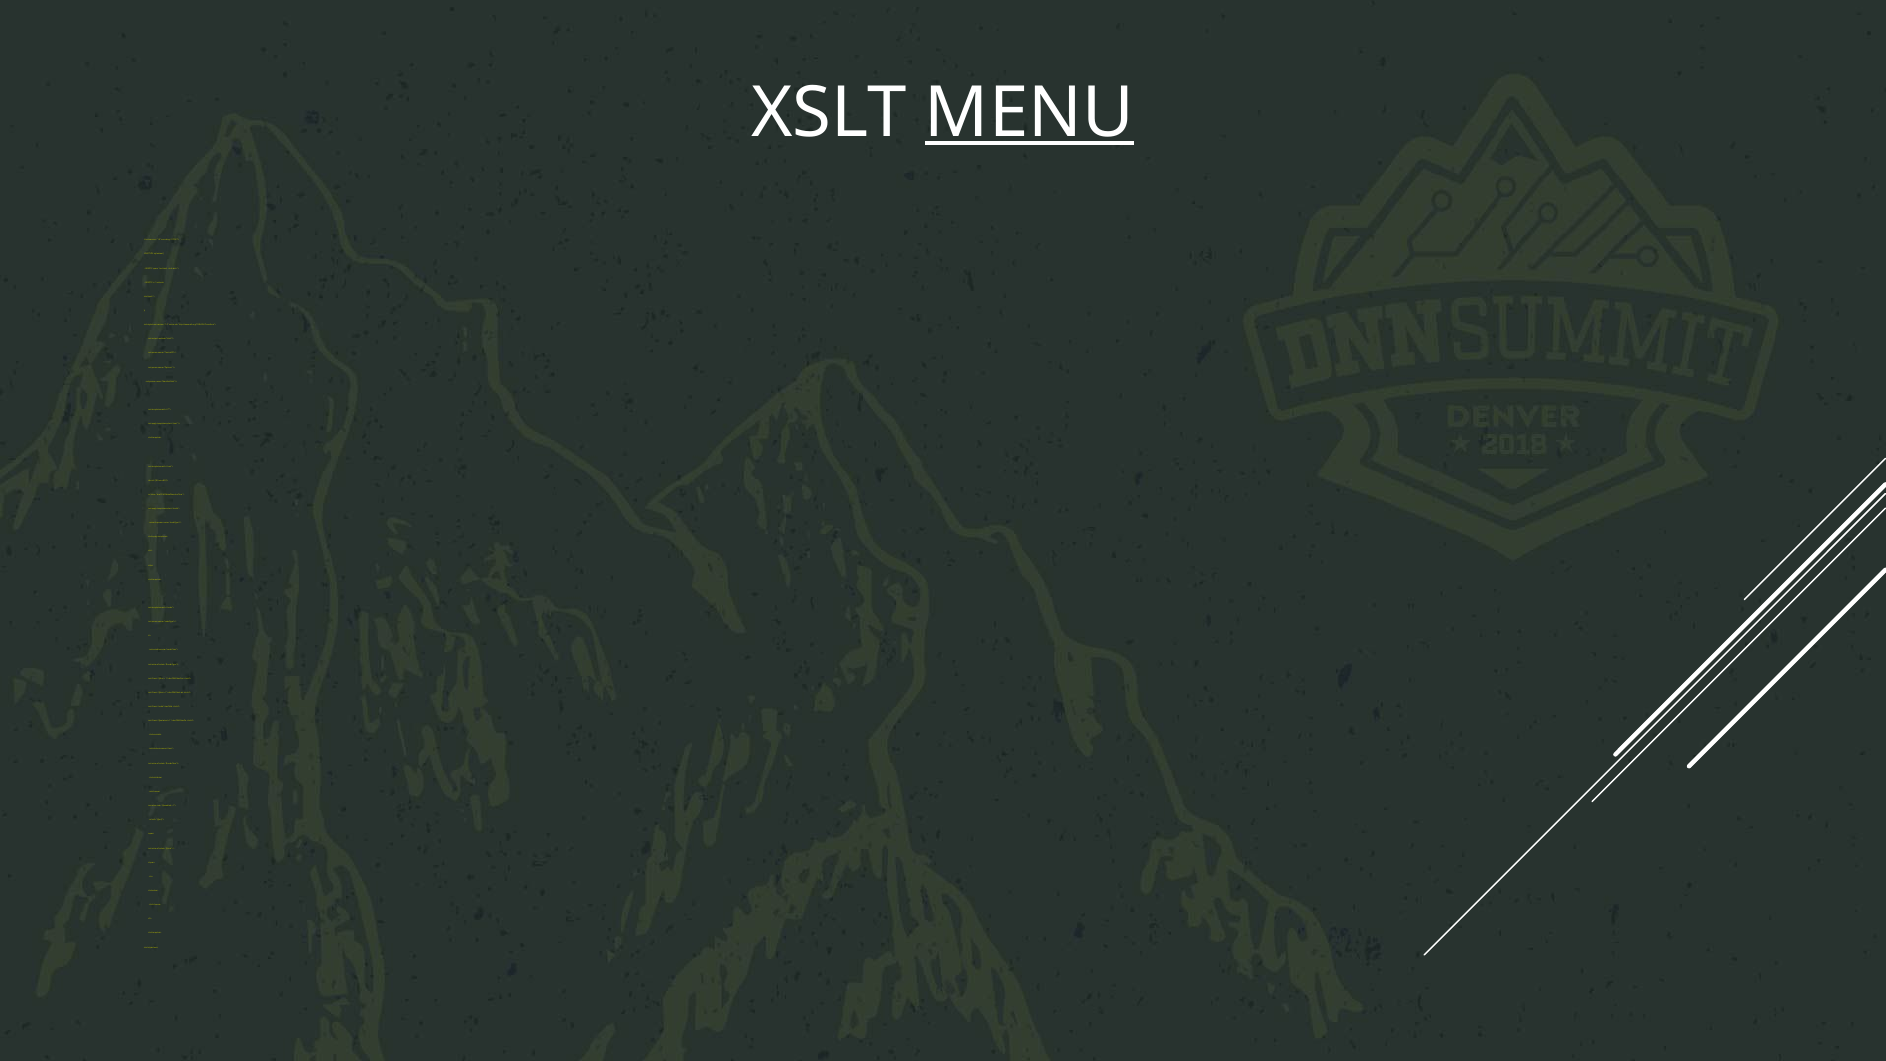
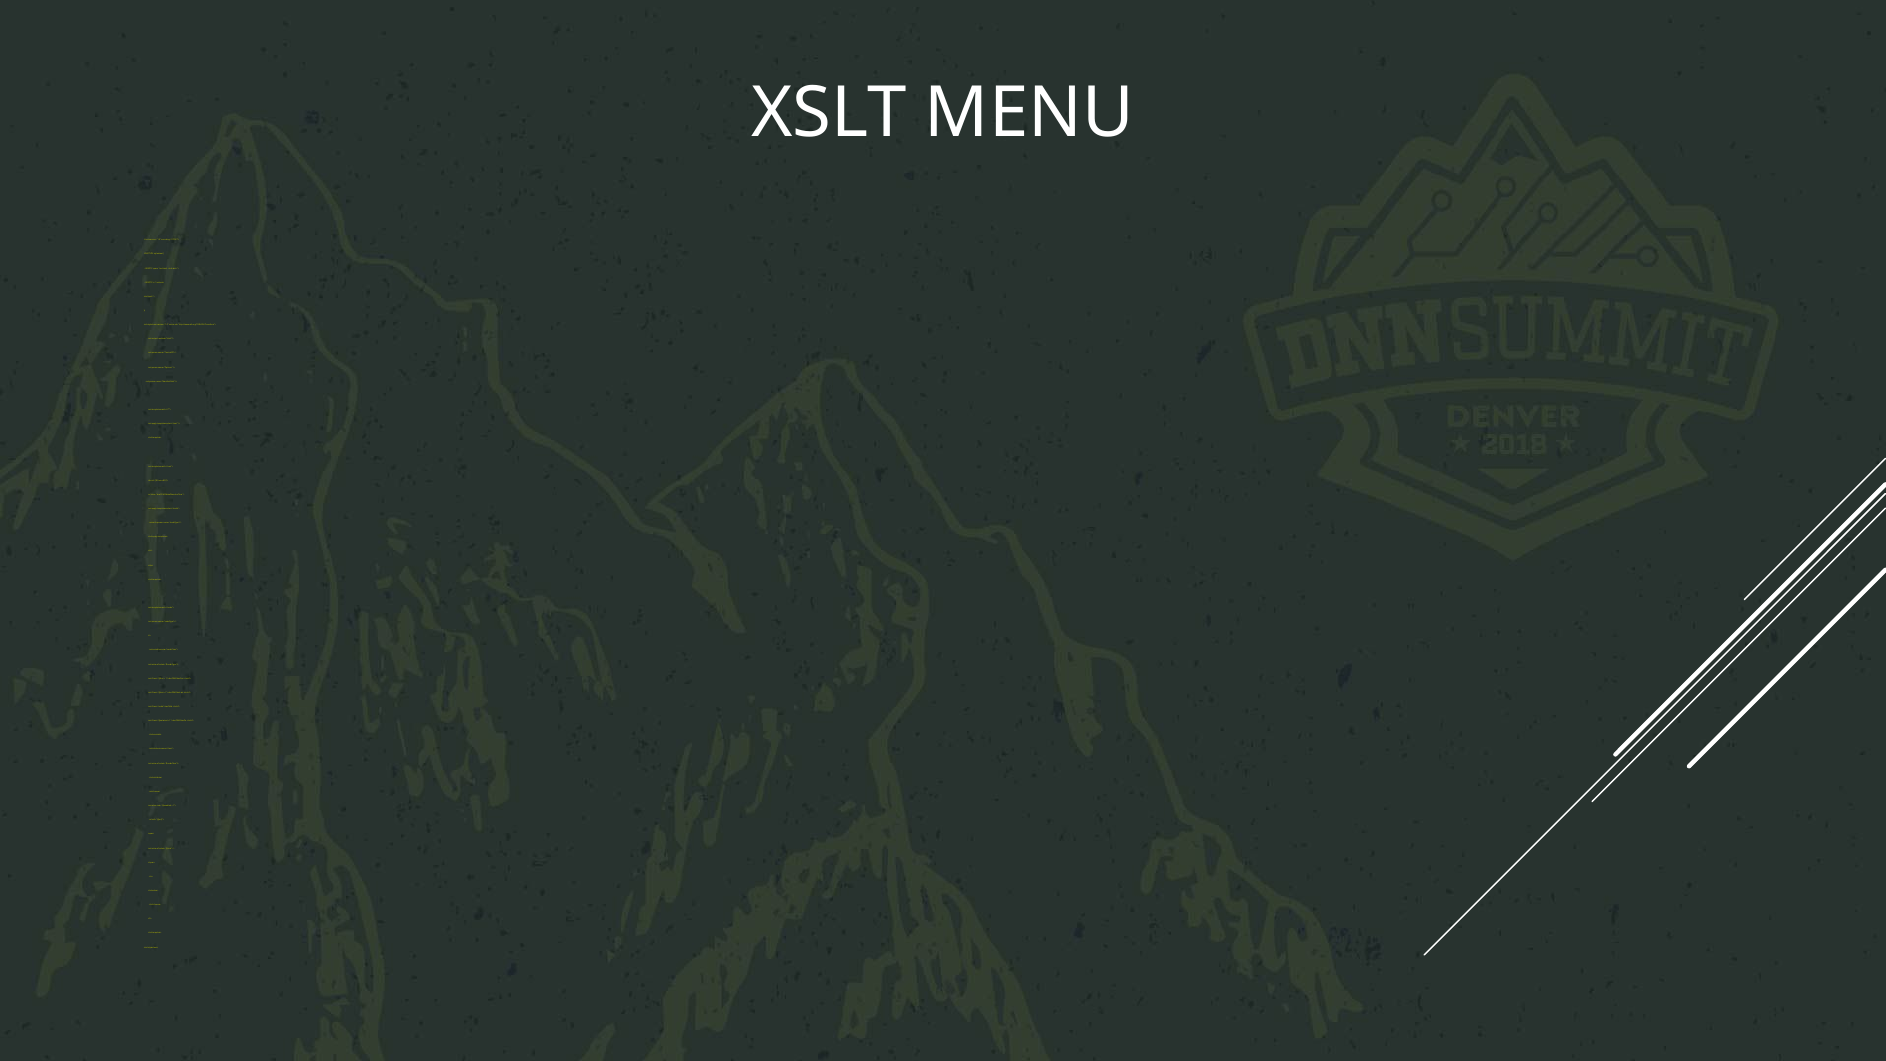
MENU underline: present -> none
